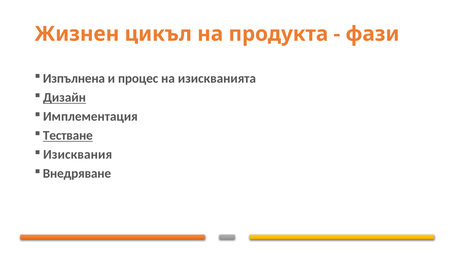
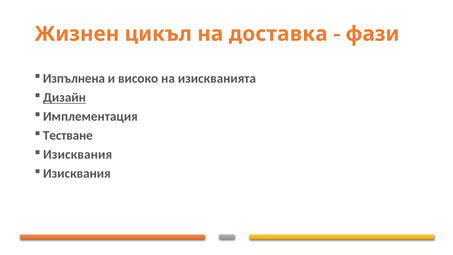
продукта: продукта -> доставка
процес: процес -> високо
Тестване underline: present -> none
Внедряване at (77, 173): Внедряване -> Изисквания
